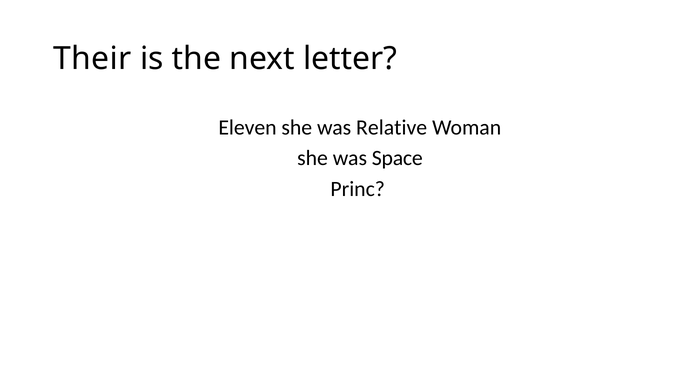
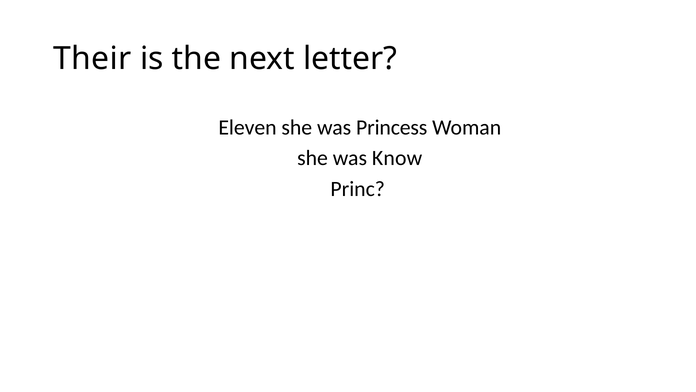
Relative: Relative -> Princess
Space: Space -> Know
